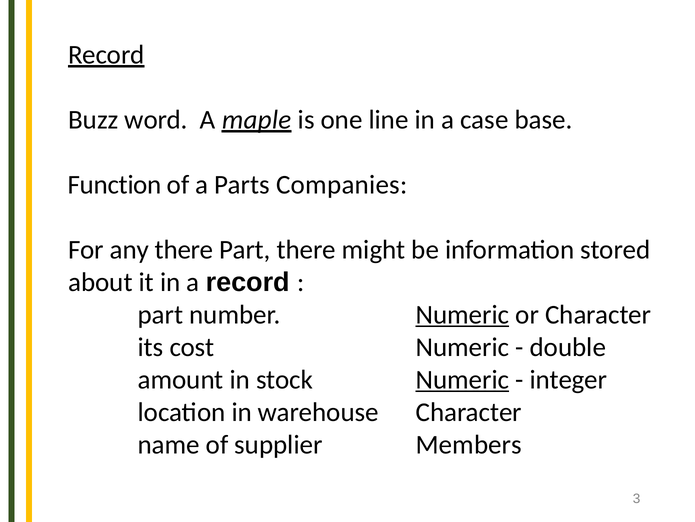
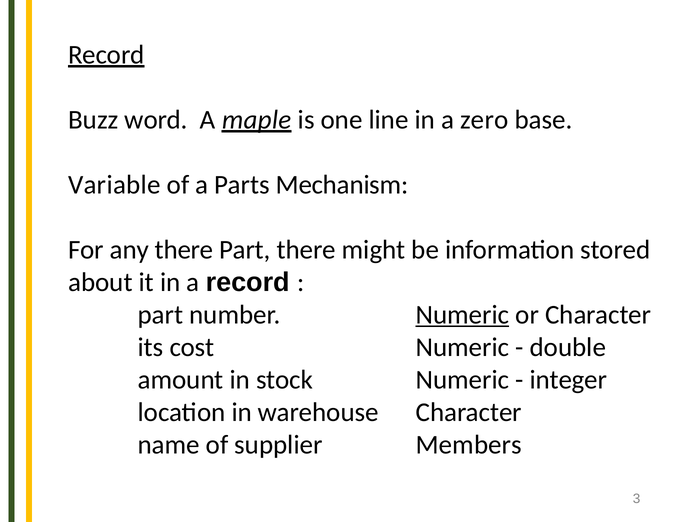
case: case -> zero
Function: Function -> Variable
Companies: Companies -> Mechanism
Numeric at (462, 379) underline: present -> none
